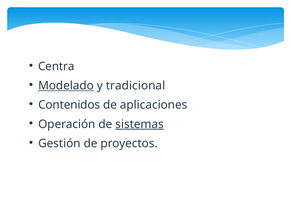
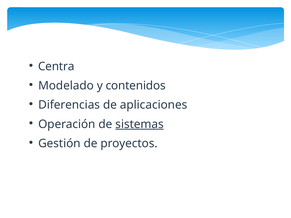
Modelado underline: present -> none
tradicional: tradicional -> contenidos
Contenidos: Contenidos -> Diferencias
